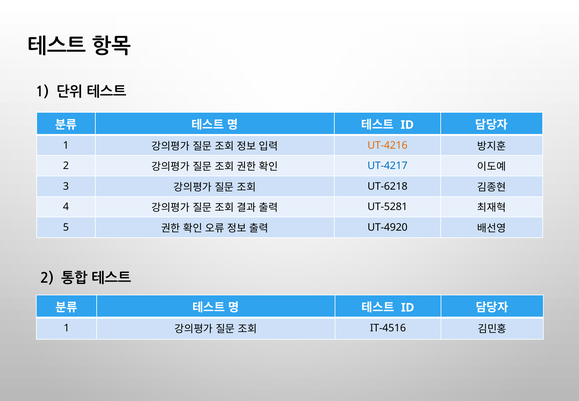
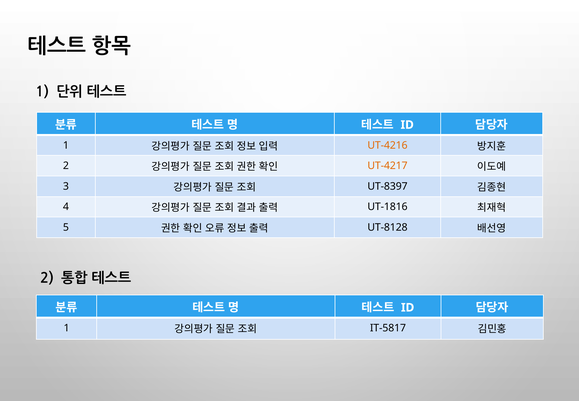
UT-4217 colour: blue -> orange
UT-6218: UT-6218 -> UT-8397
UT-5281: UT-5281 -> UT-1816
UT-4920: UT-4920 -> UT-8128
IT-4516: IT-4516 -> IT-5817
